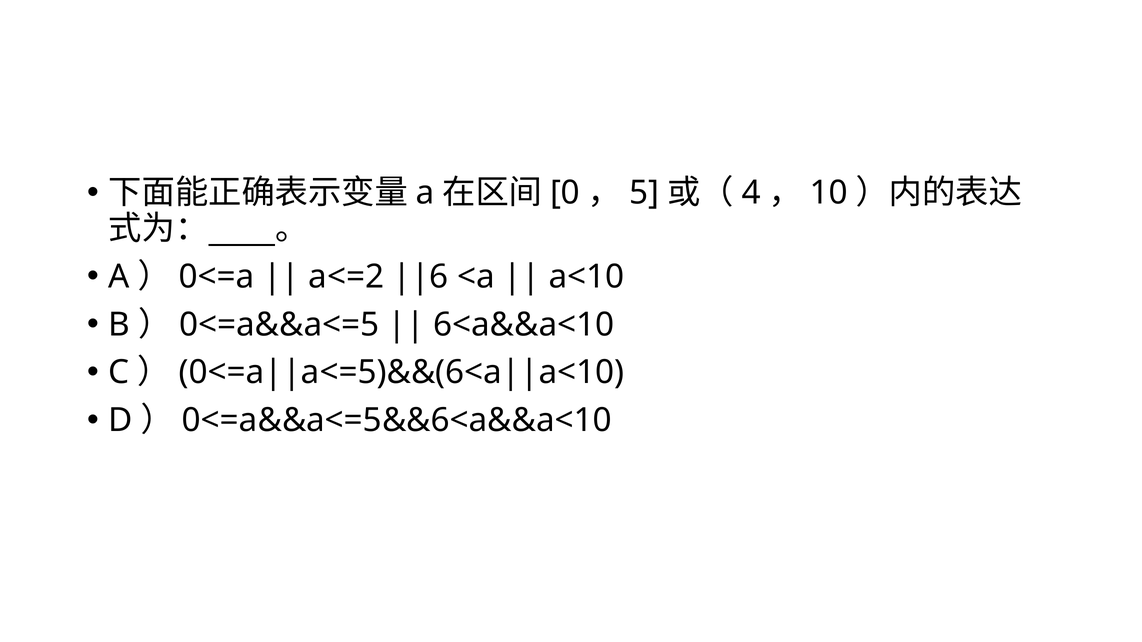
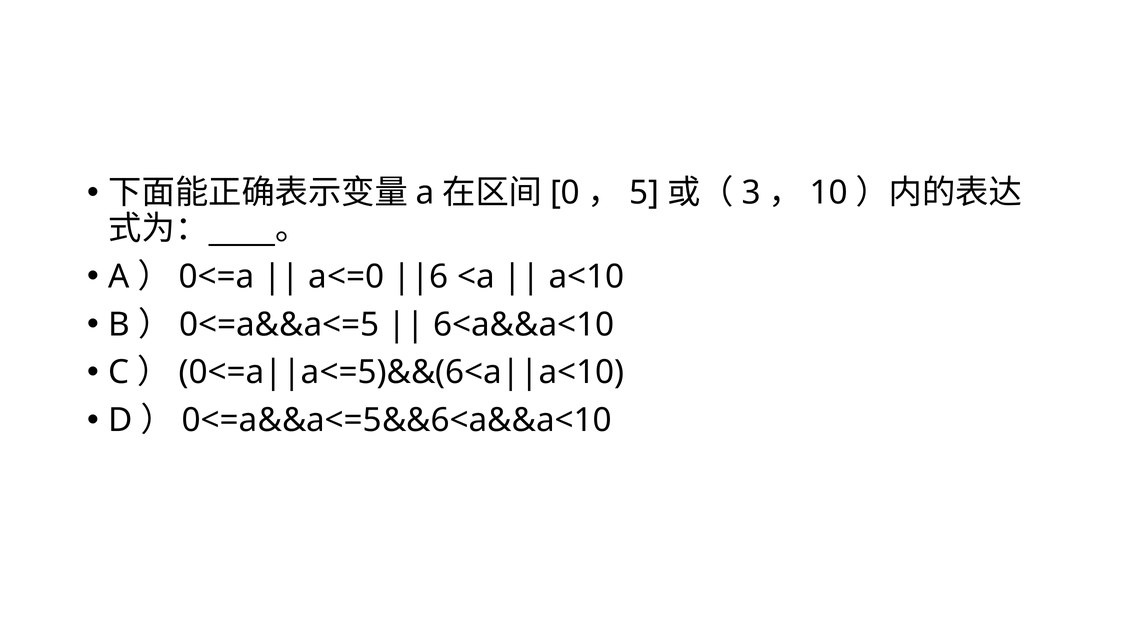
4: 4 -> 3
a<=2: a<=2 -> a<=0
